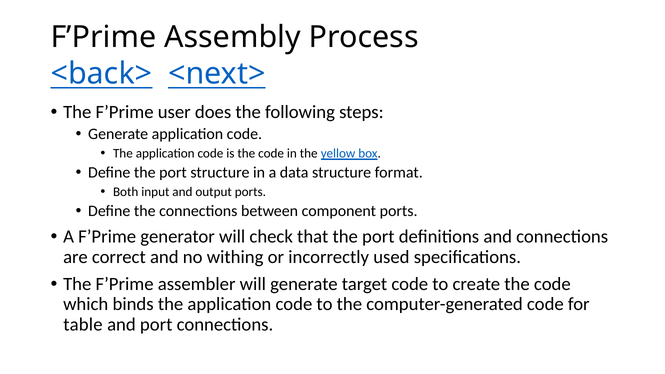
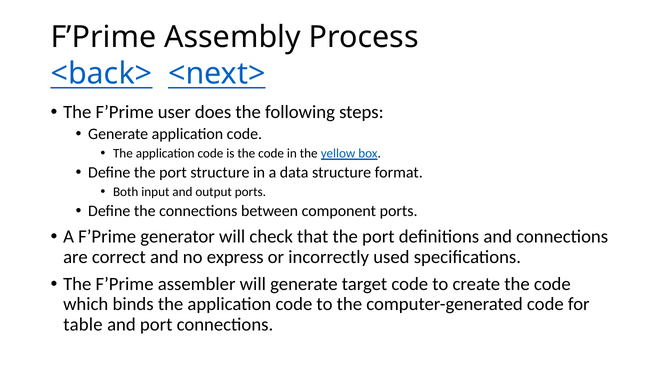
withing: withing -> express
